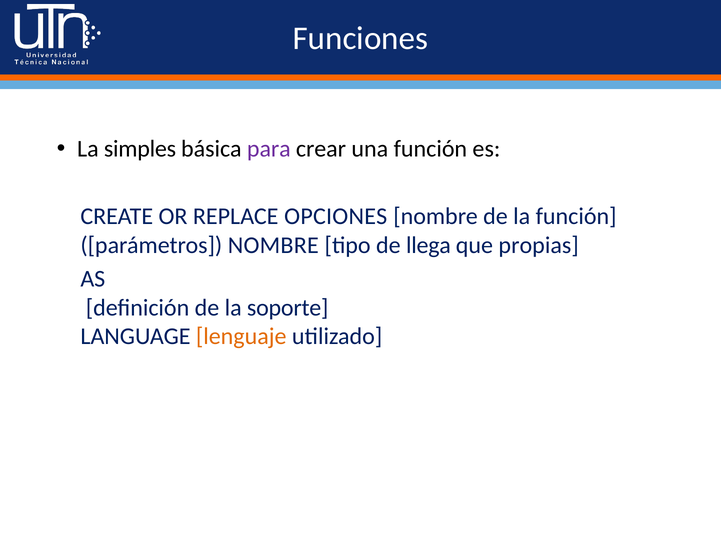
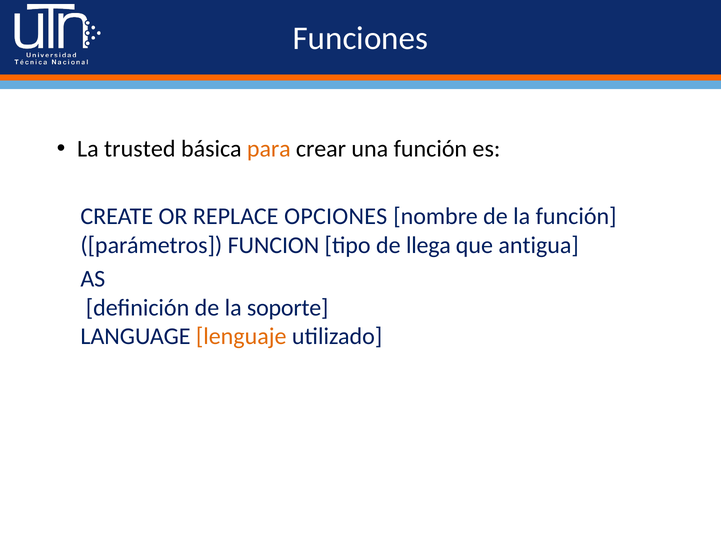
simples: simples -> trusted
para colour: purple -> orange
NOMBRE at (273, 245): NOMBRE -> FUNCION
propias: propias -> antigua
